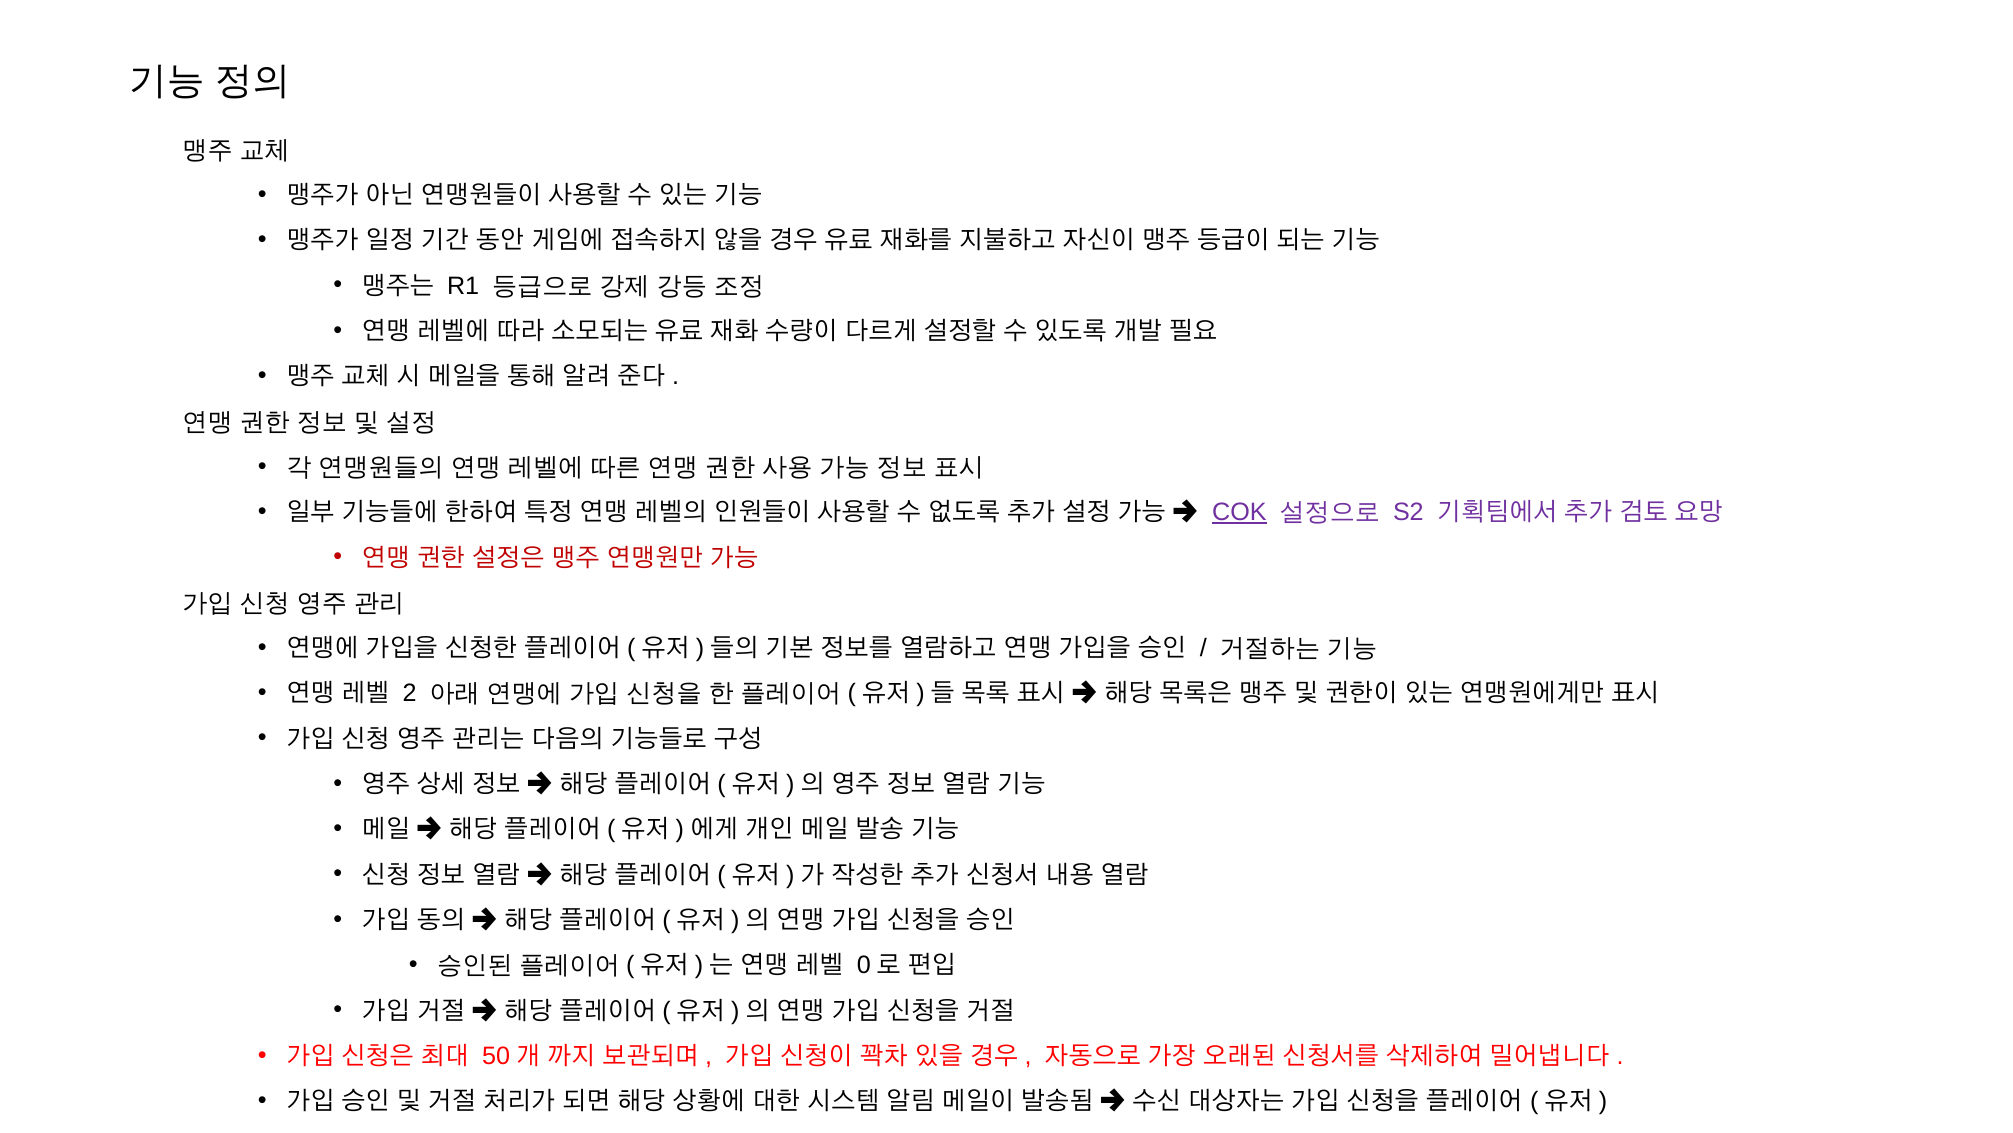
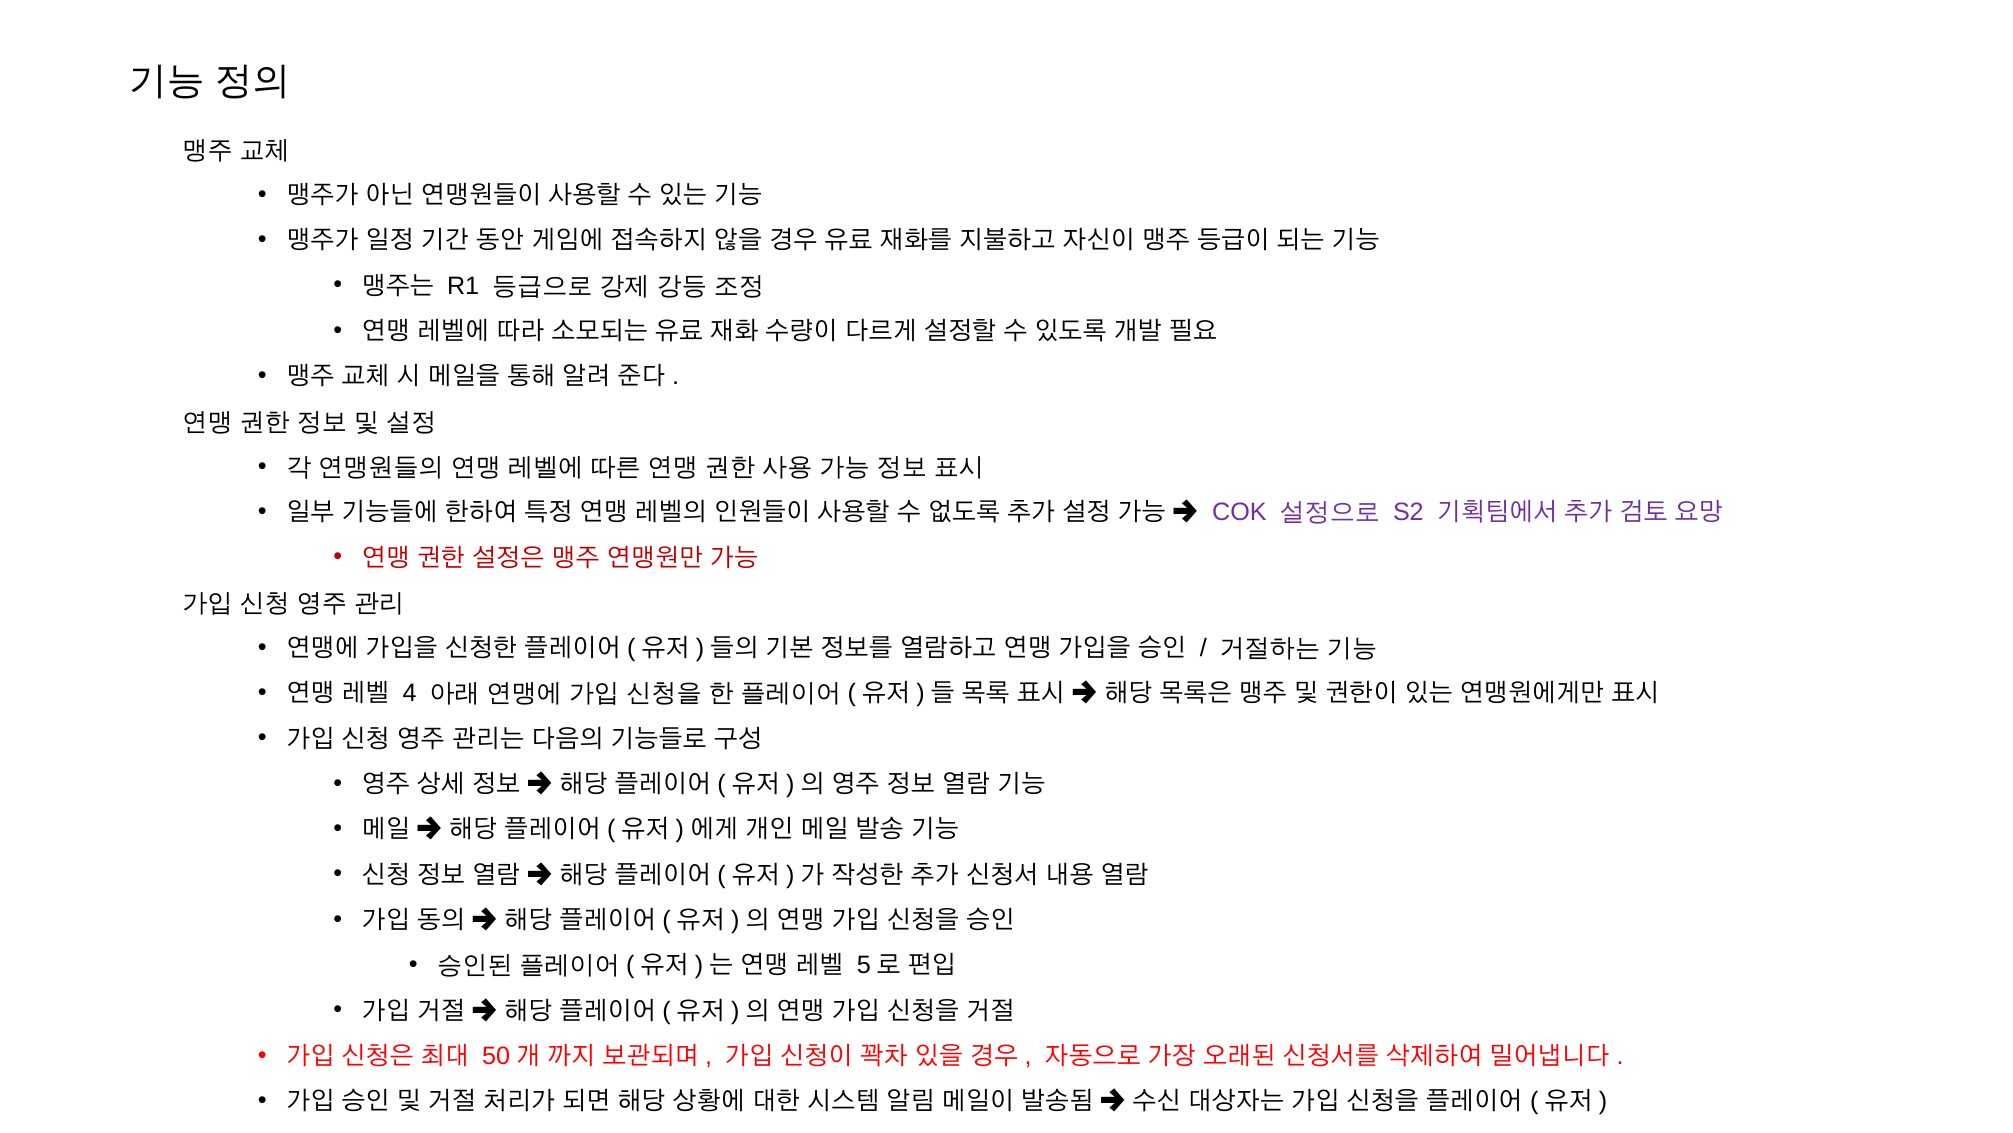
COK underline: present -> none
2: 2 -> 4
0: 0 -> 5
